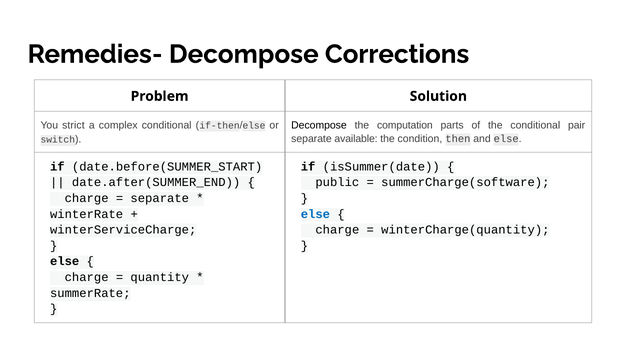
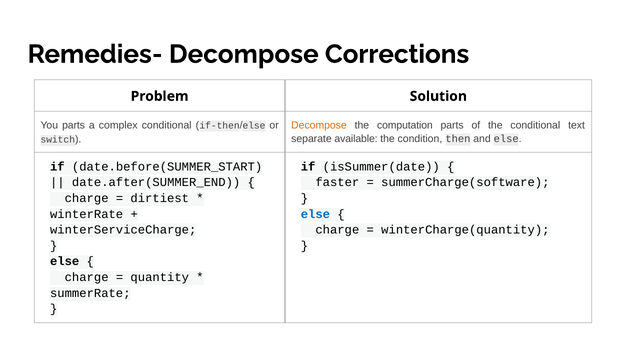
Decompose at (319, 125) colour: black -> orange
pair: pair -> text
You strict: strict -> parts
public: public -> faster
separate at (160, 198): separate -> dirtiest
